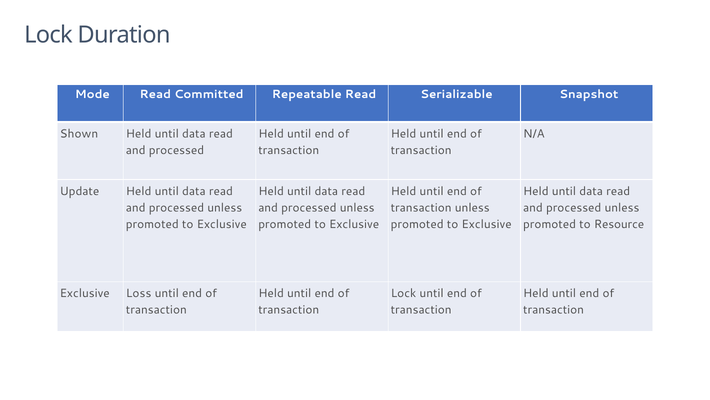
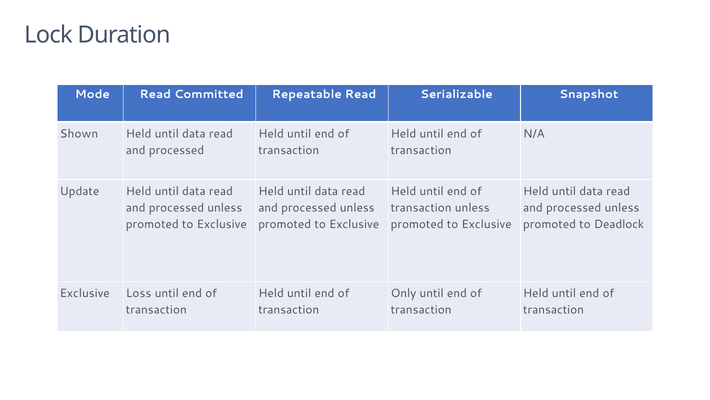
Resource: Resource -> Deadlock
Lock at (403, 293): Lock -> Only
